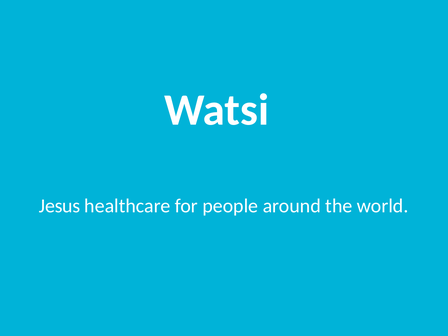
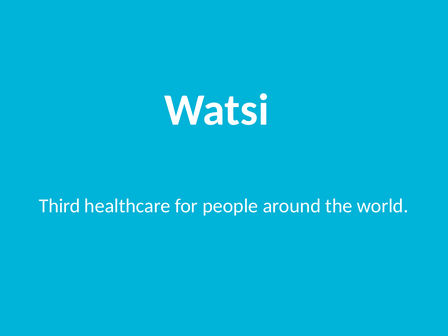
Jesus: Jesus -> Third
